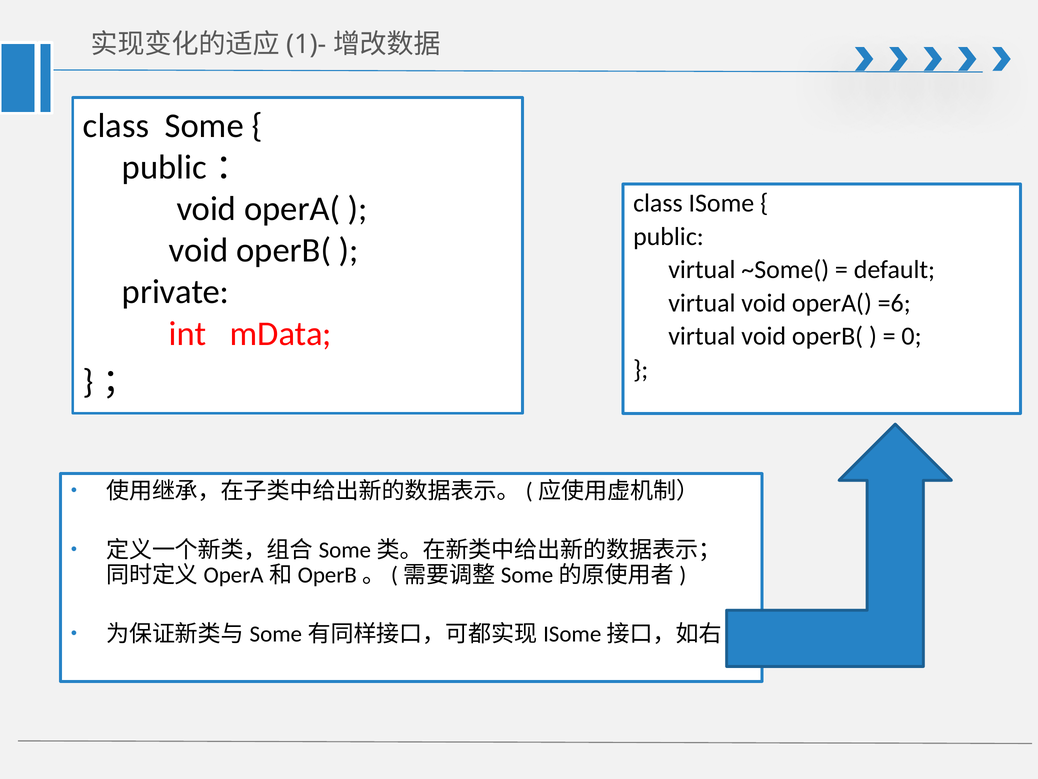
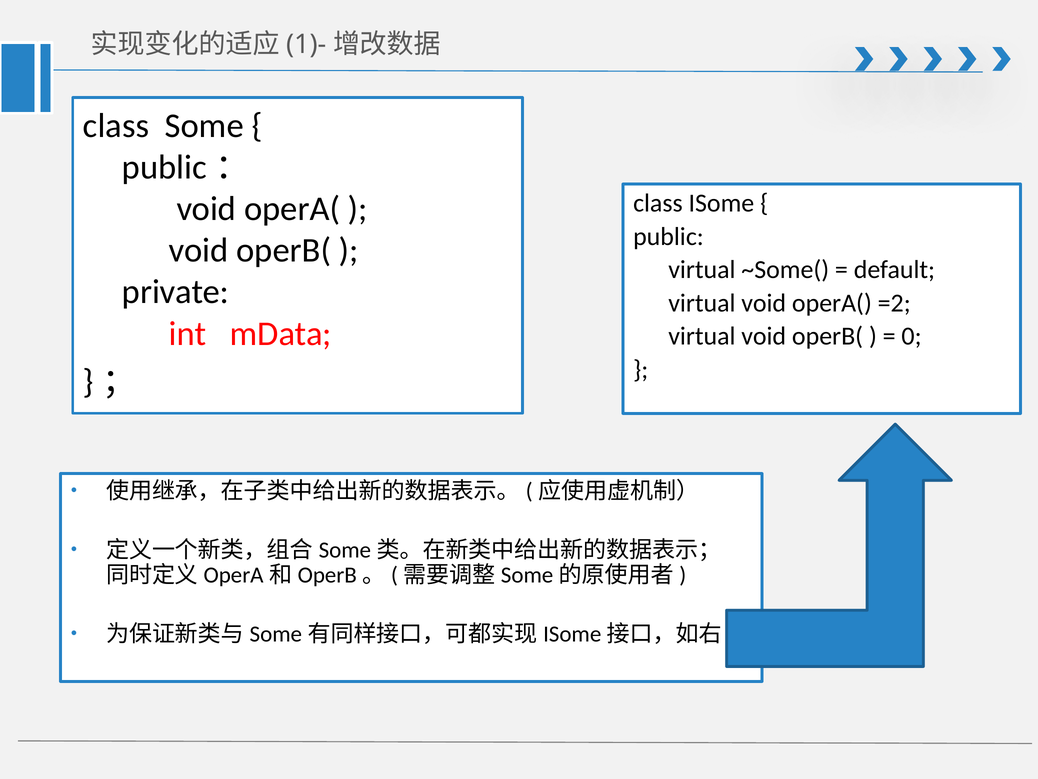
=6: =6 -> =2
